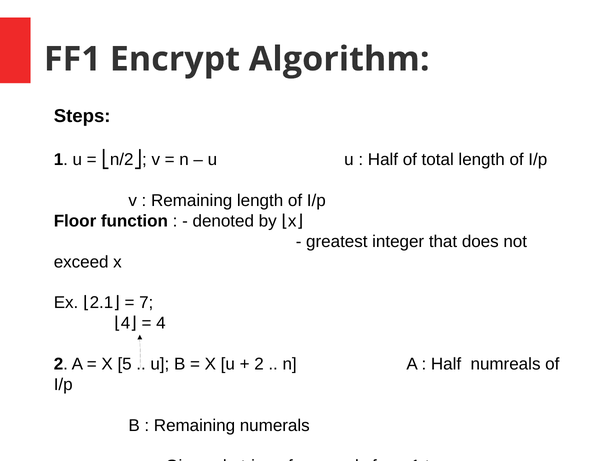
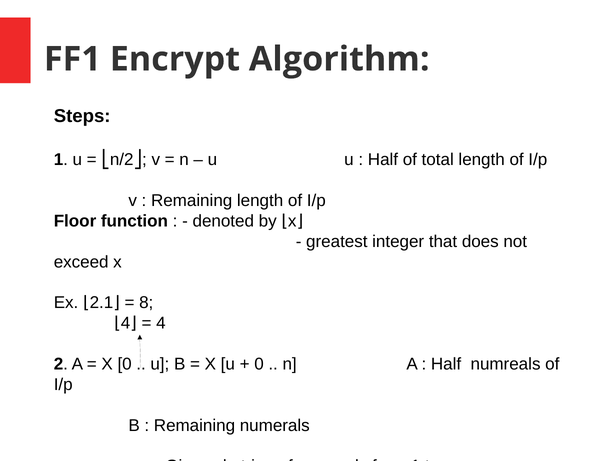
7: 7 -> 8
X 5: 5 -> 0
2 at (259, 364): 2 -> 0
